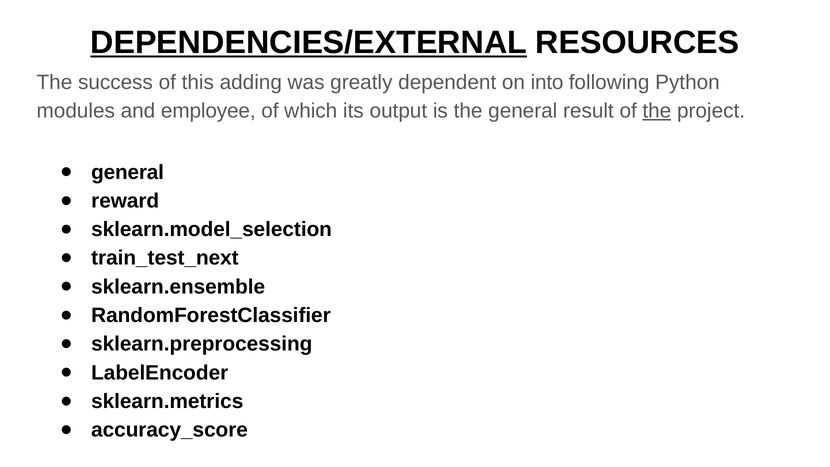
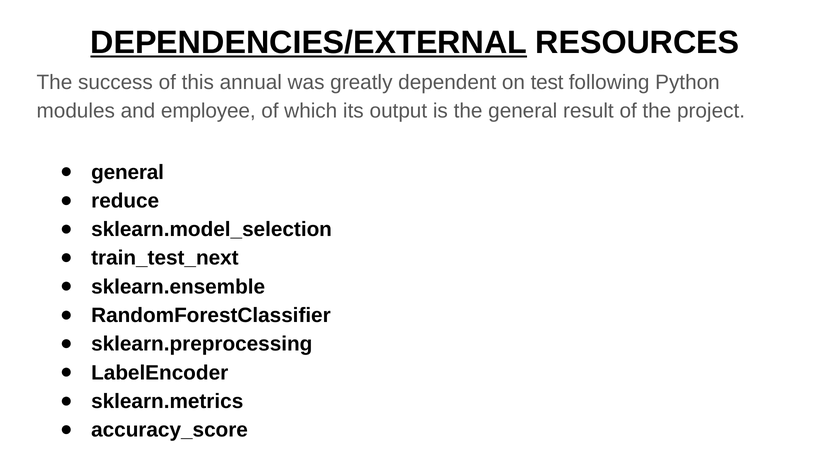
adding: adding -> annual
into: into -> test
the at (657, 111) underline: present -> none
reward: reward -> reduce
